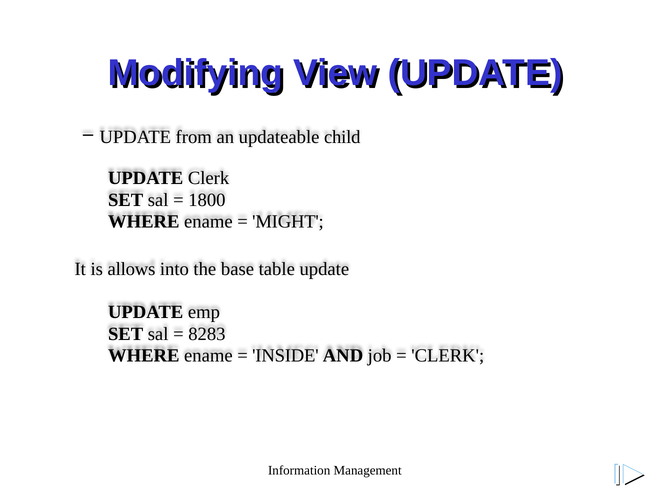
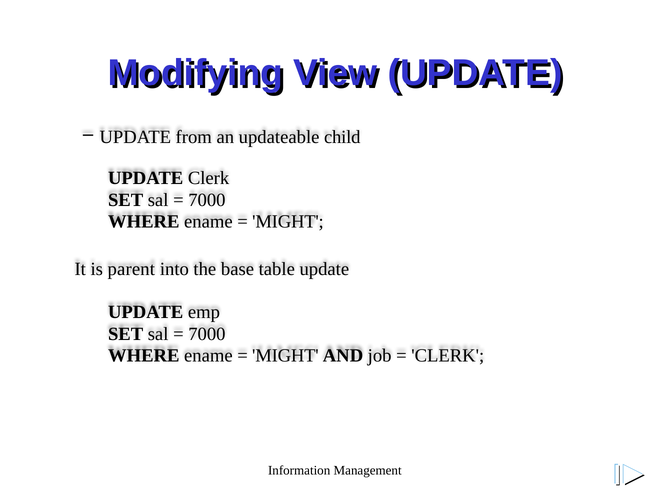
1800 at (207, 200): 1800 -> 7000
allows: allows -> parent
8283 at (207, 334): 8283 -> 7000
INSIDE at (285, 355): INSIDE -> MIGHT
